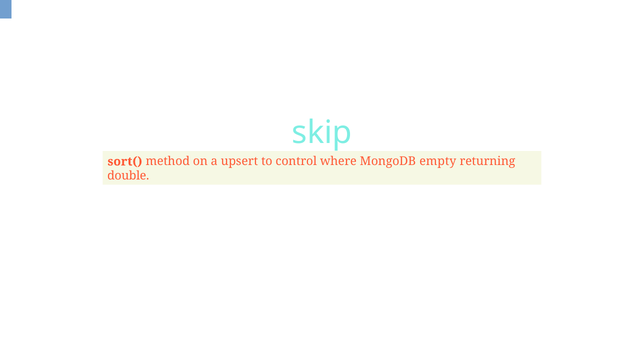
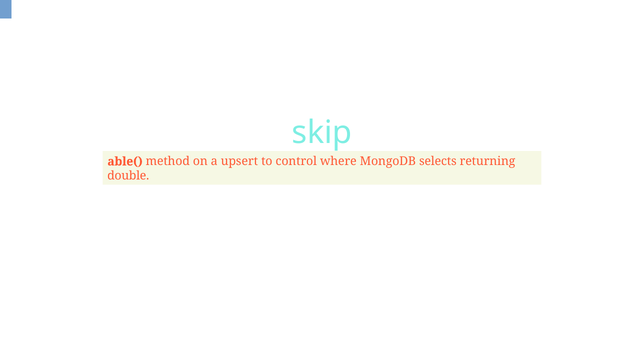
sort(: sort( -> able(
empty: empty -> selects
